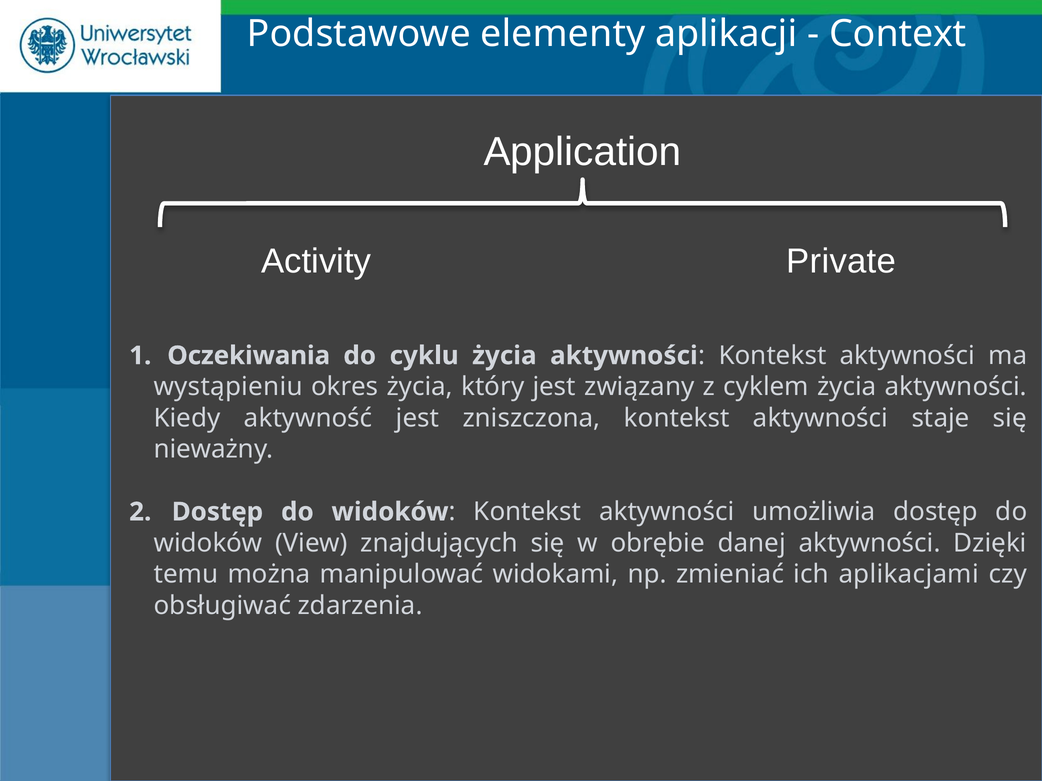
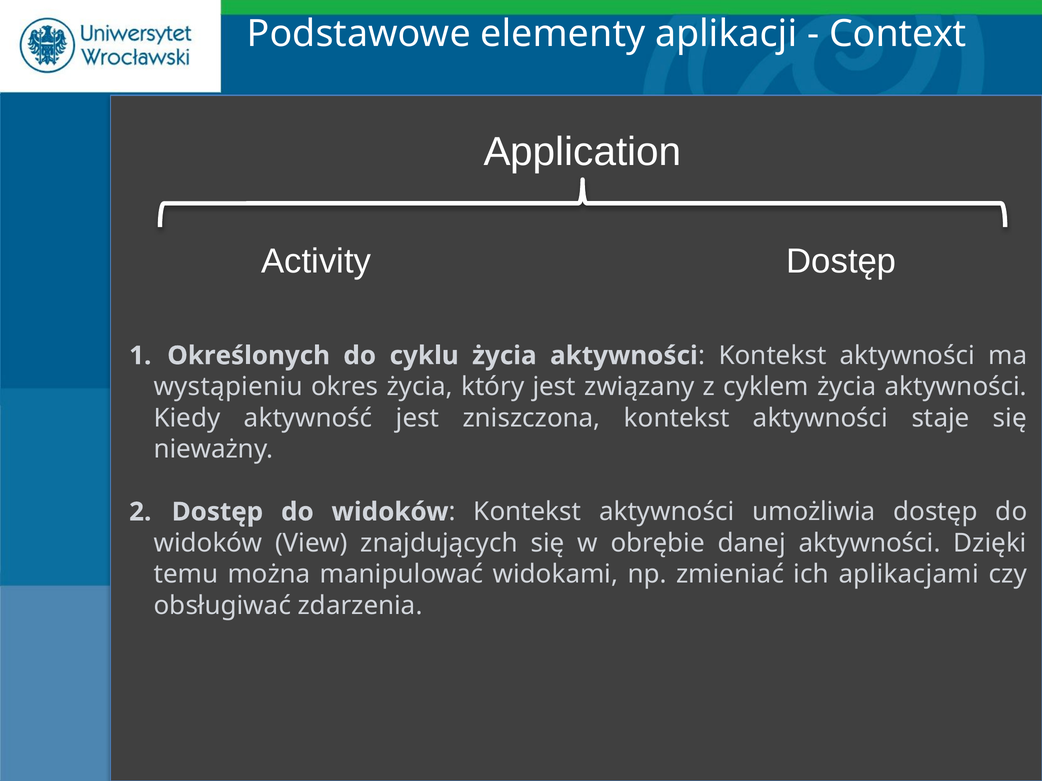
Activity Private: Private -> Dostęp
Oczekiwania: Oczekiwania -> Określonych
